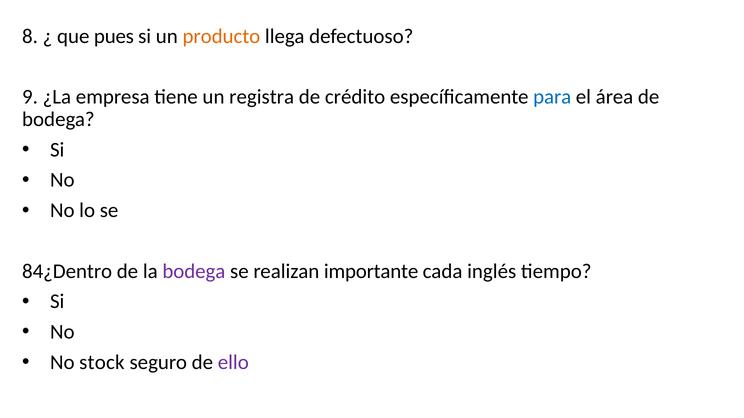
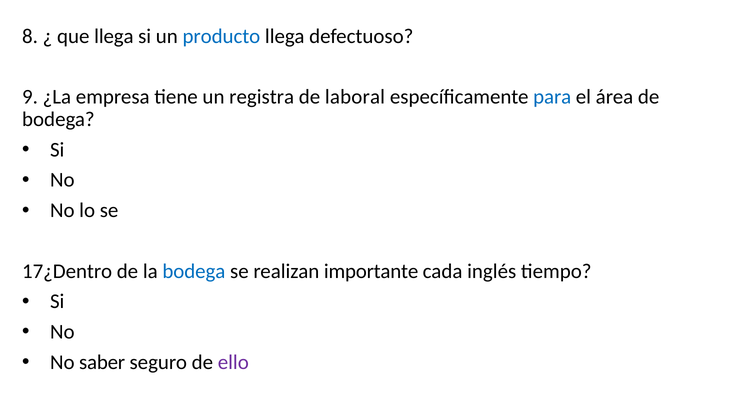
que pues: pues -> llega
producto colour: orange -> blue
crédito: crédito -> laboral
84¿Dentro: 84¿Dentro -> 17¿Dentro
bodega at (194, 271) colour: purple -> blue
stock: stock -> saber
